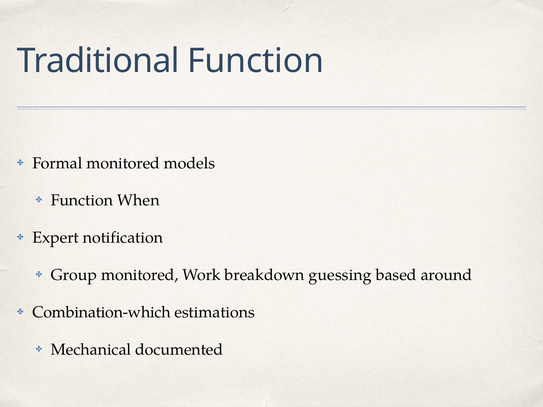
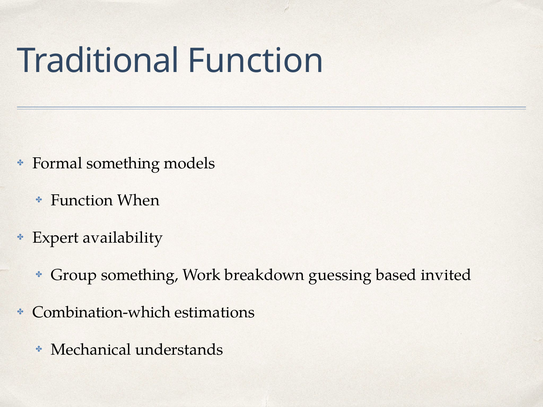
Formal monitored: monitored -> something
notification: notification -> availability
Group monitored: monitored -> something
around: around -> invited
documented: documented -> understands
